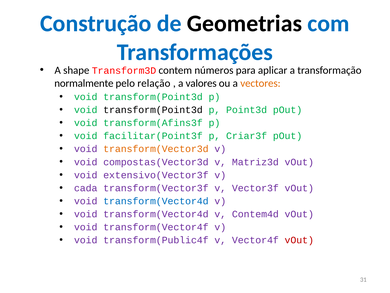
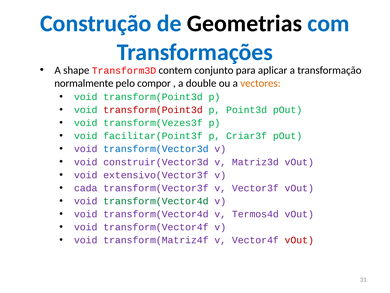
números: números -> conjunto
relação: relação -> compor
valores: valores -> double
transform(Point3d at (153, 110) colour: black -> red
transform(Afins3f: transform(Afins3f -> transform(Vezes3f
transform(Vector3d colour: orange -> blue
compostas(Vector3d: compostas(Vector3d -> construir(Vector3d
transform(Vector4d at (156, 201) colour: blue -> green
Contem4d: Contem4d -> Termos4d
transform(Public4f: transform(Public4f -> transform(Matriz4f
